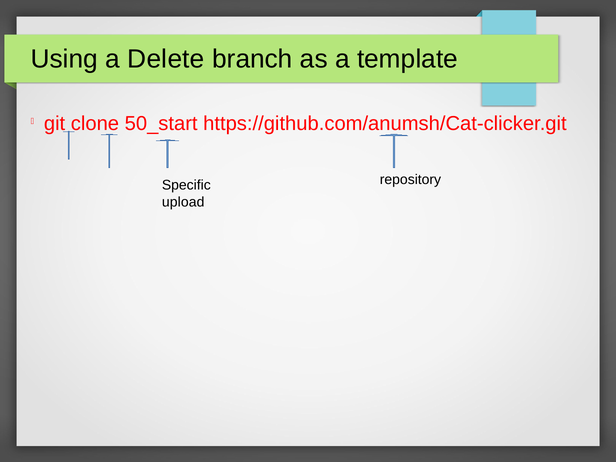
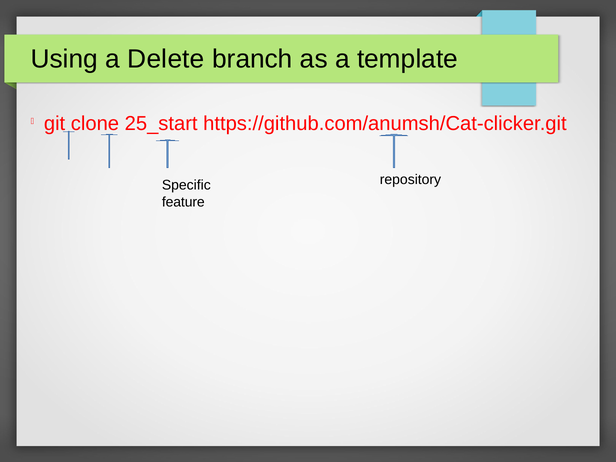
50_start: 50_start -> 25_start
upload: upload -> feature
